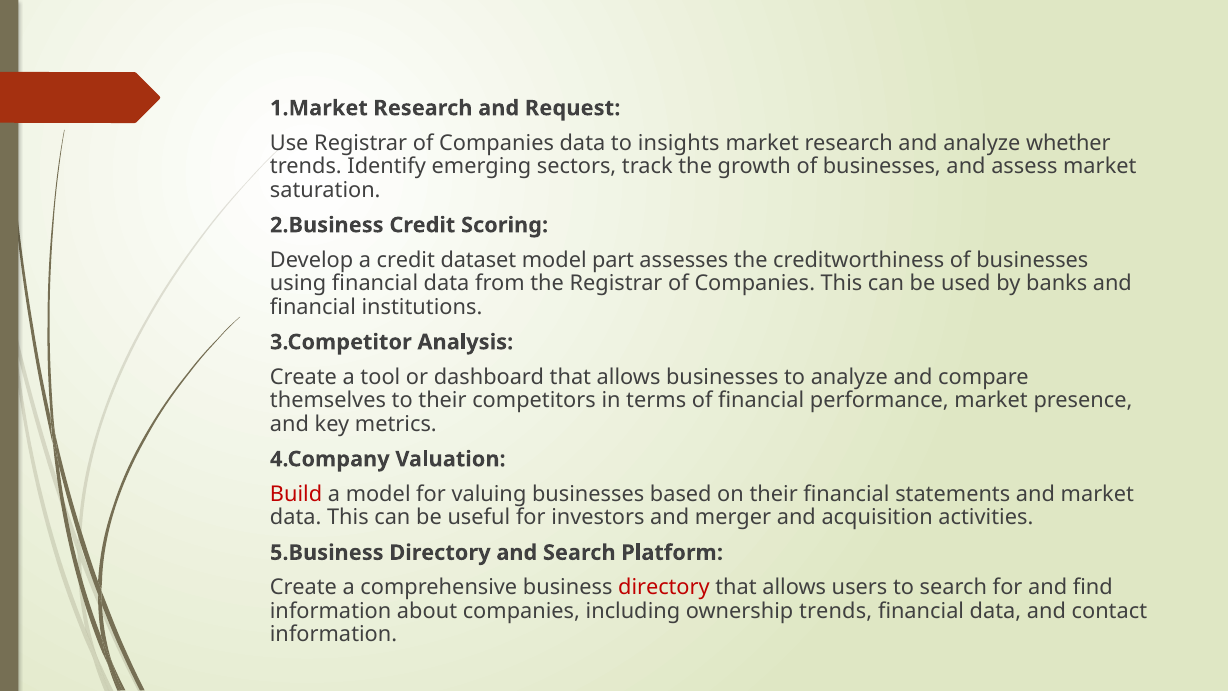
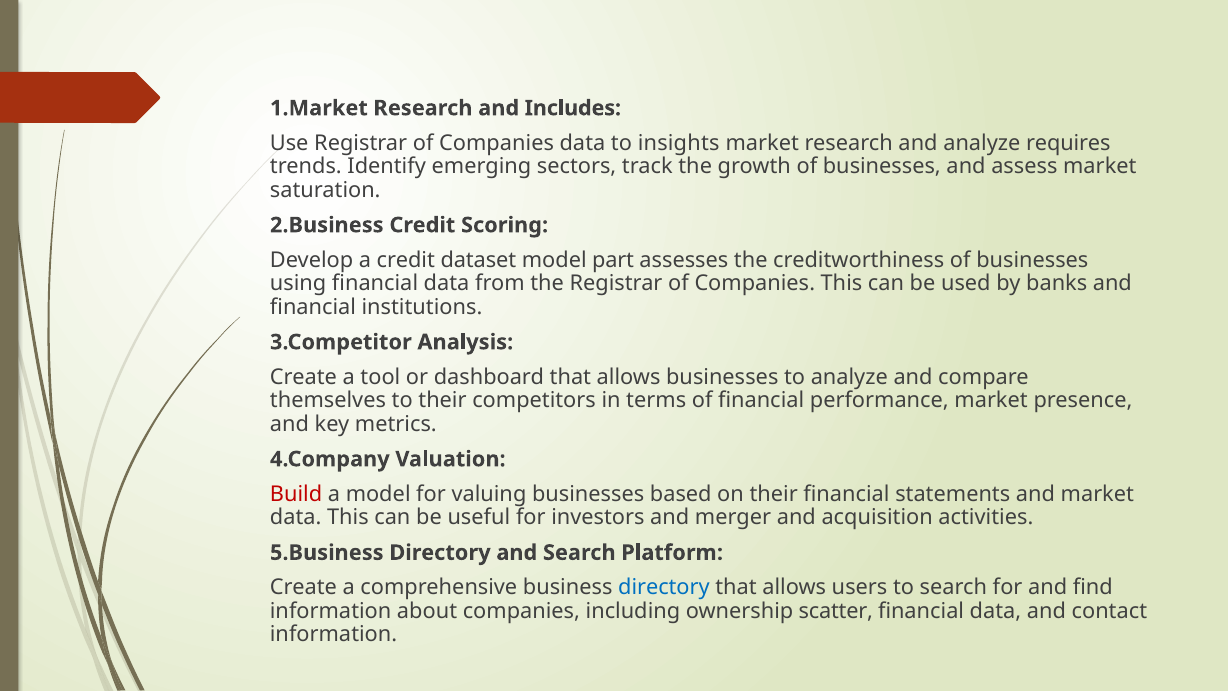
Request: Request -> Includes
whether: whether -> requires
directory at (664, 587) colour: red -> blue
ownership trends: trends -> scatter
